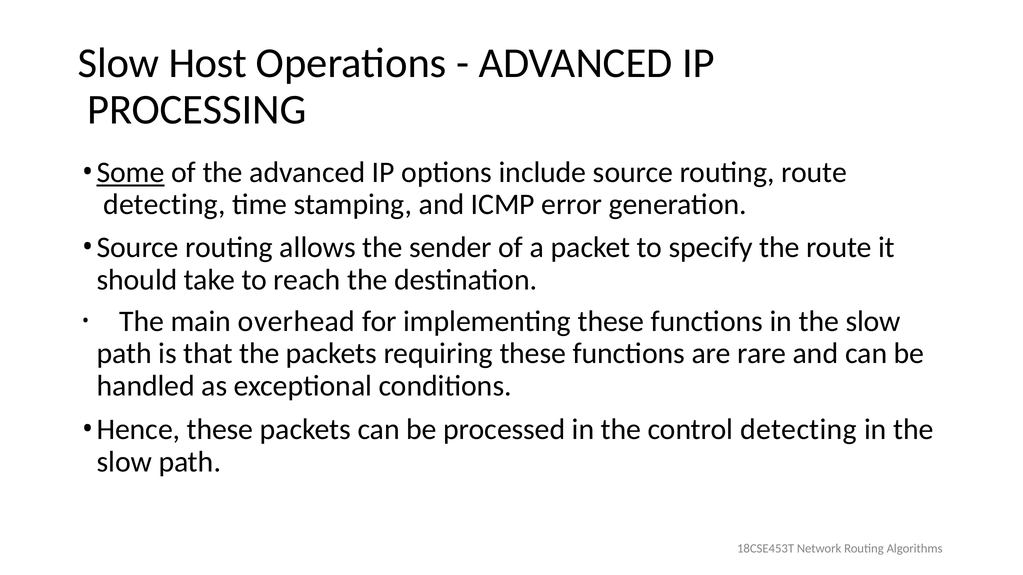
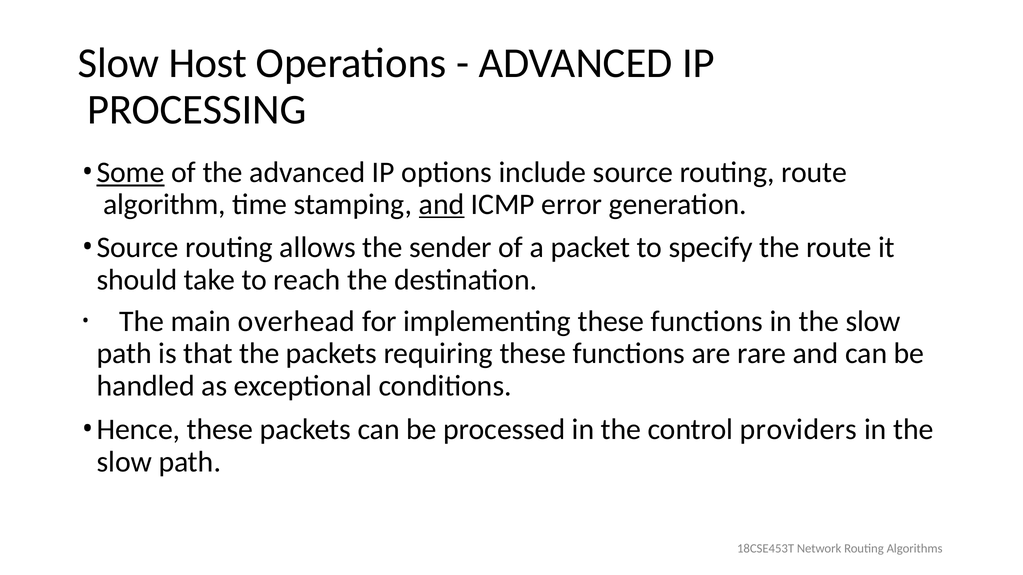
detecting at (164, 205): detecting -> algorithm
and at (442, 205) underline: none -> present
control detecting: detecting -> providers
